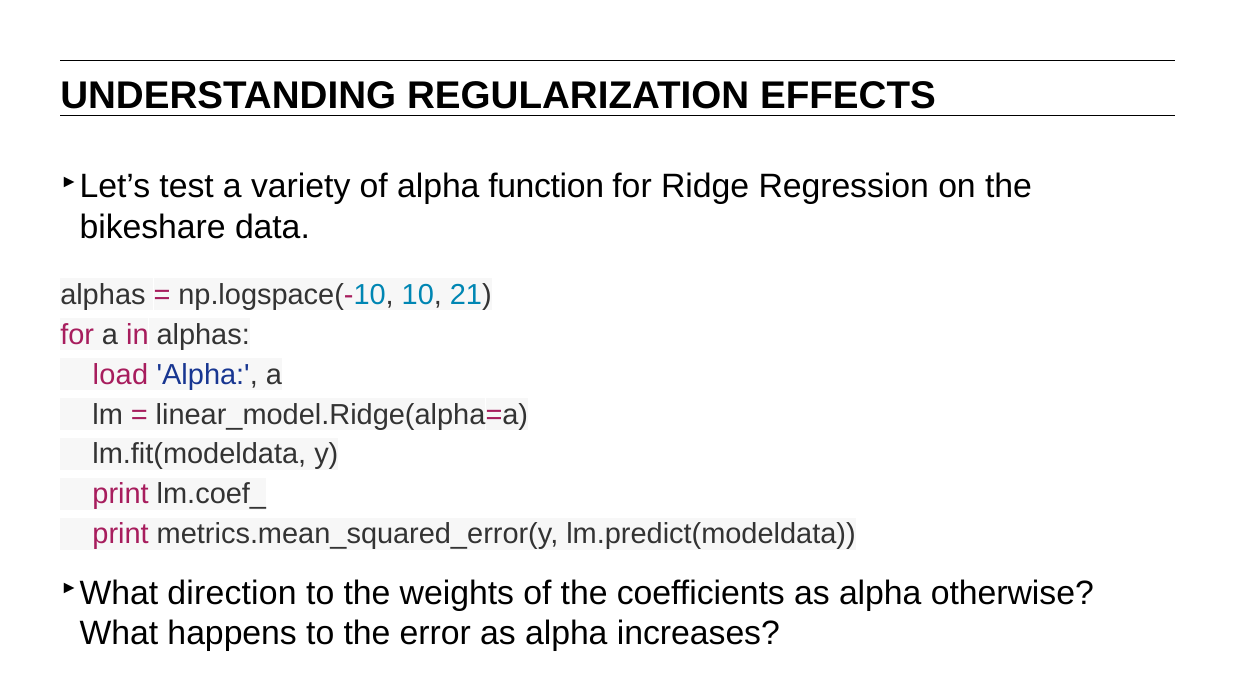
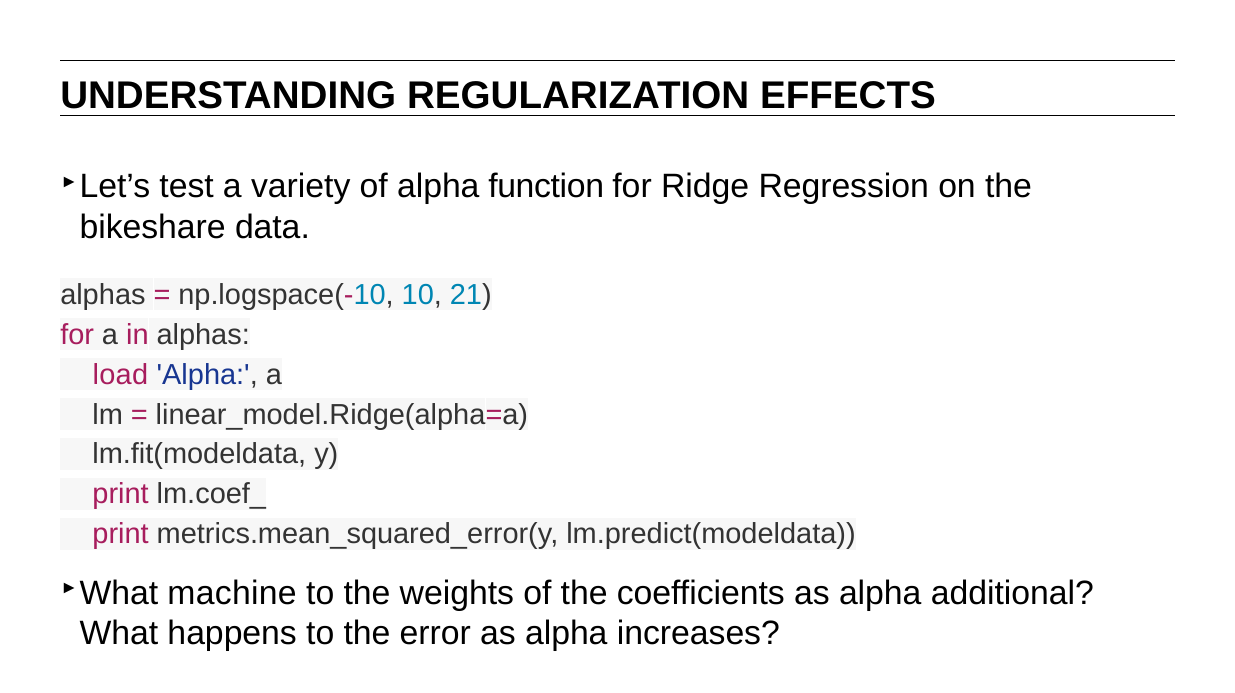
direction: direction -> machine
otherwise: otherwise -> additional
